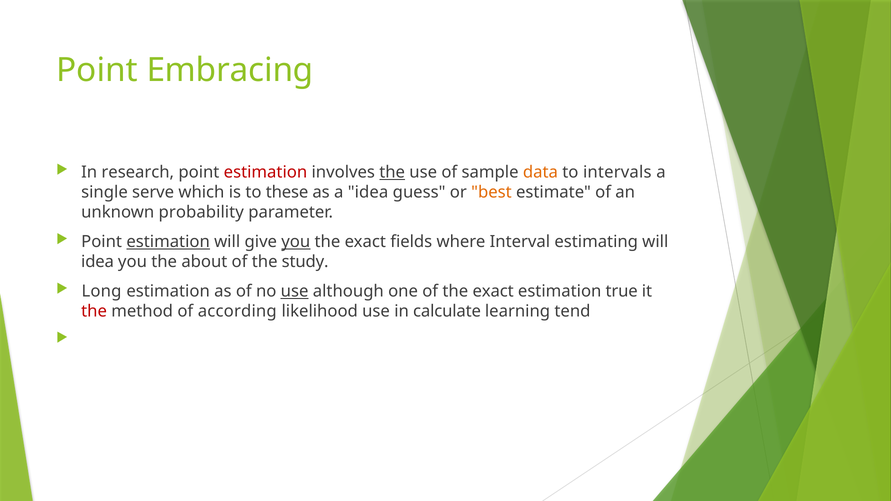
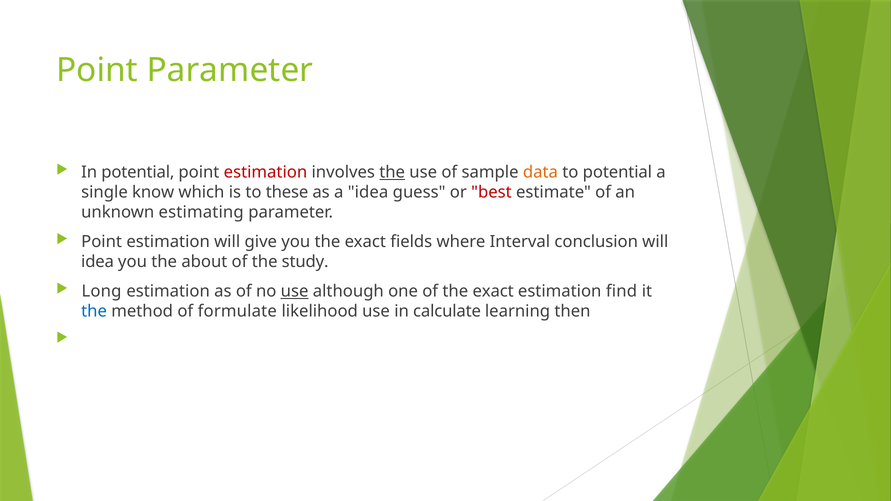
Point Embracing: Embracing -> Parameter
In research: research -> potential
to intervals: intervals -> potential
serve: serve -> know
best colour: orange -> red
probability: probability -> estimating
estimation at (168, 242) underline: present -> none
you at (296, 242) underline: present -> none
estimating: estimating -> conclusion
true: true -> find
the at (94, 311) colour: red -> blue
according: according -> formulate
tend: tend -> then
